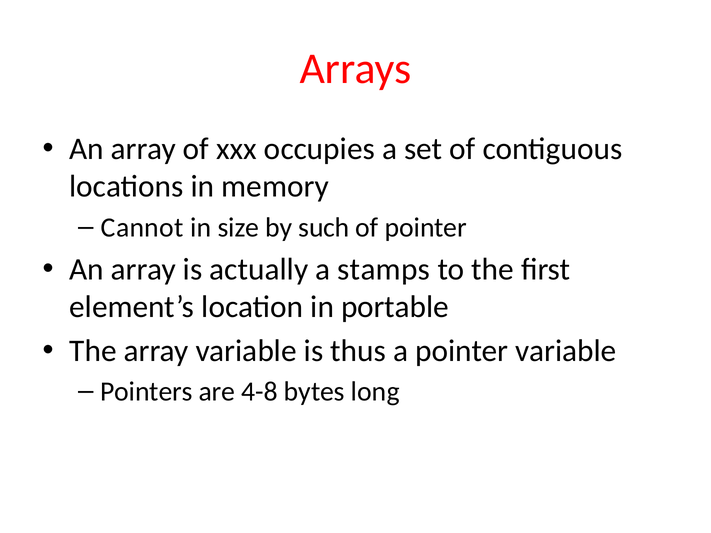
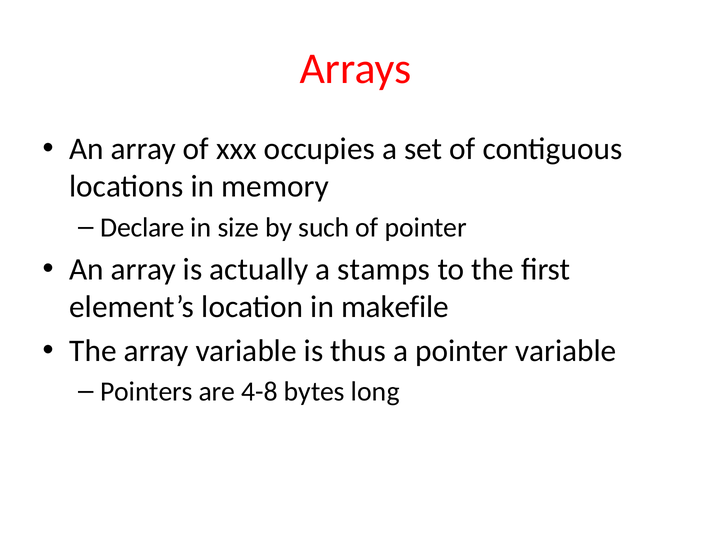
Cannot: Cannot -> Declare
portable: portable -> makefile
